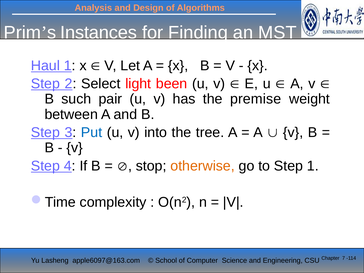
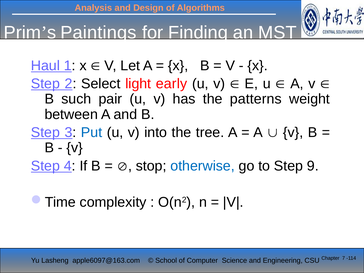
Instances: Instances -> Paintings
been: been -> early
premise: premise -> patterns
otherwise colour: orange -> blue
Step 1: 1 -> 9
